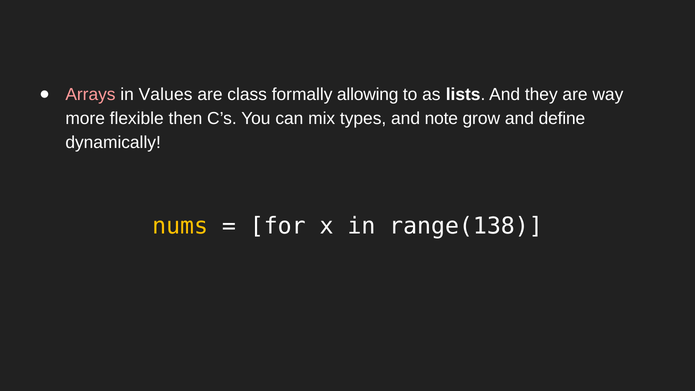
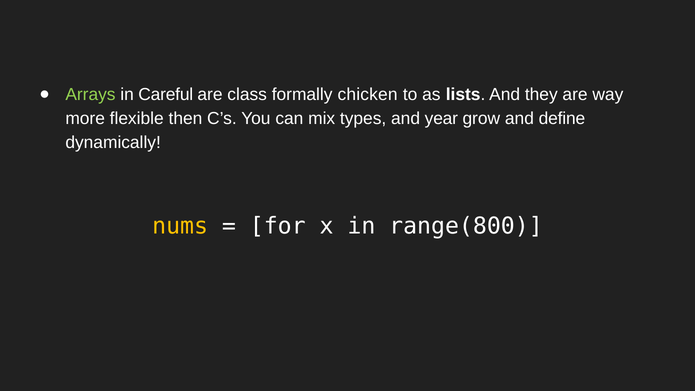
Arrays colour: pink -> light green
Values: Values -> Careful
allowing: allowing -> chicken
note: note -> year
range(138: range(138 -> range(800
